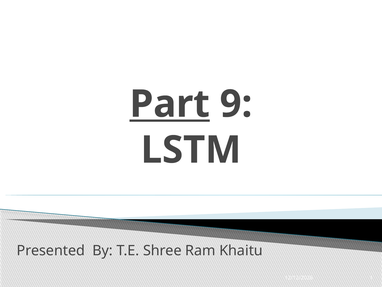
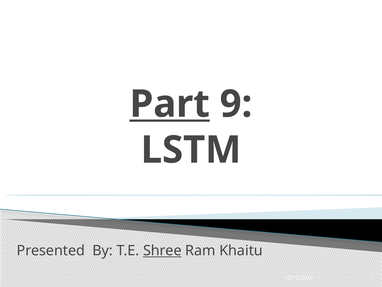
Shree underline: none -> present
